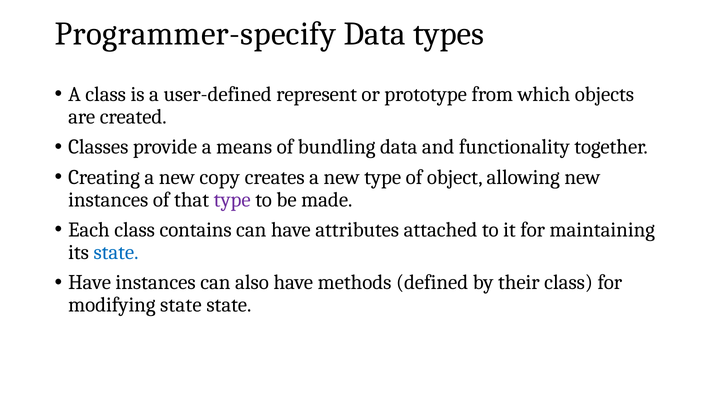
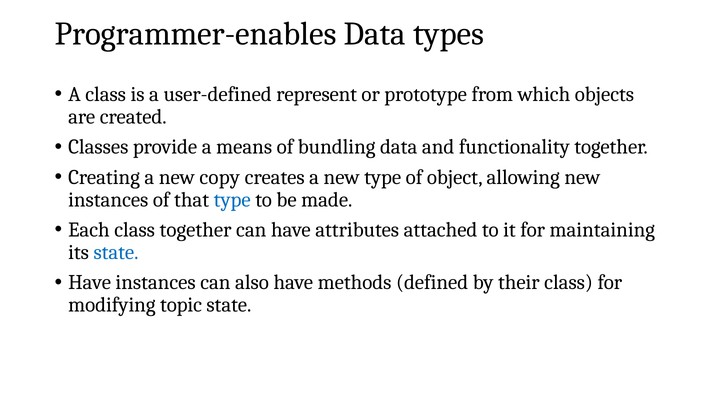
Programmer-specify: Programmer-specify -> Programmer-enables
type at (232, 200) colour: purple -> blue
class contains: contains -> together
modifying state: state -> topic
